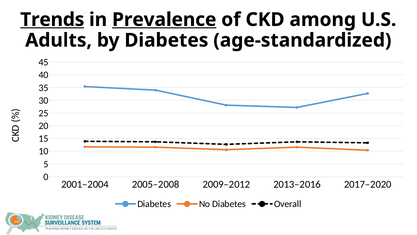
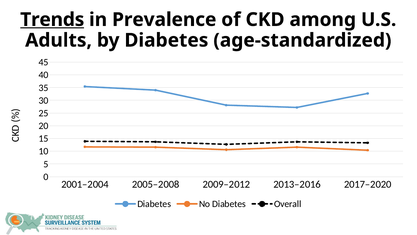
Prevalence underline: present -> none
